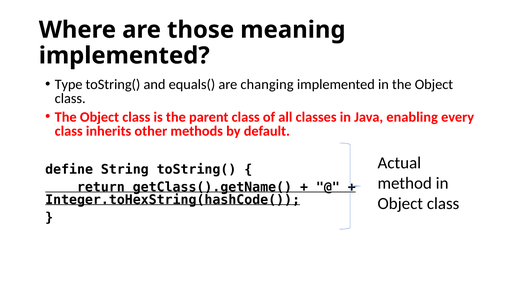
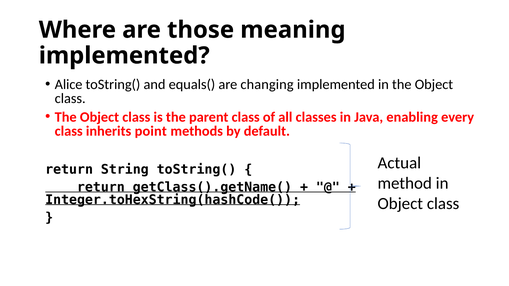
Type: Type -> Alice
other: other -> point
define at (69, 170): define -> return
